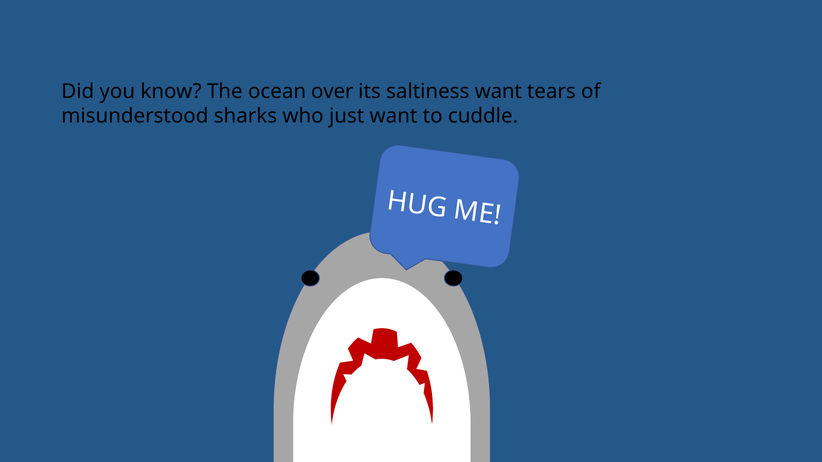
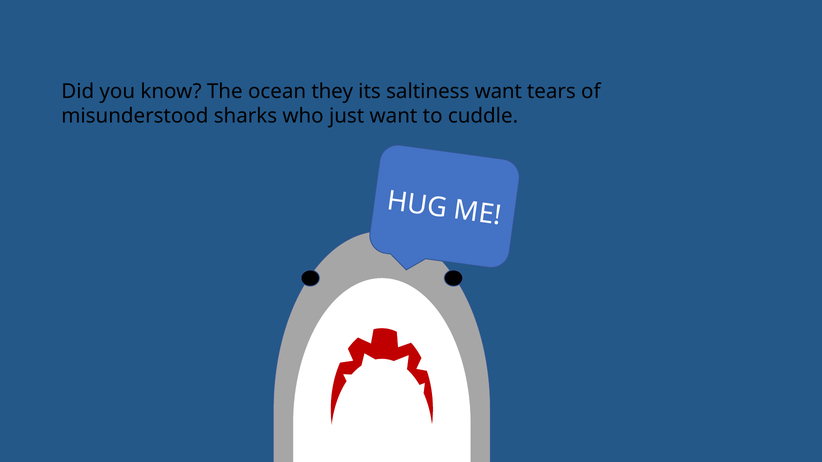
over: over -> they
